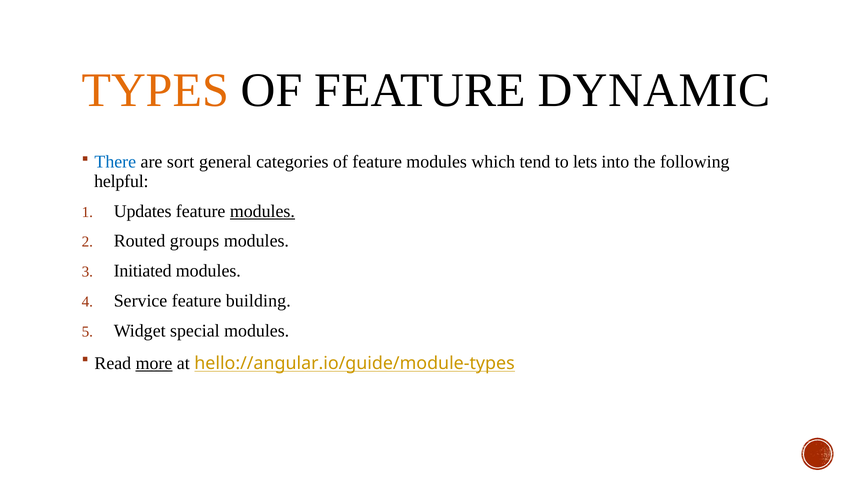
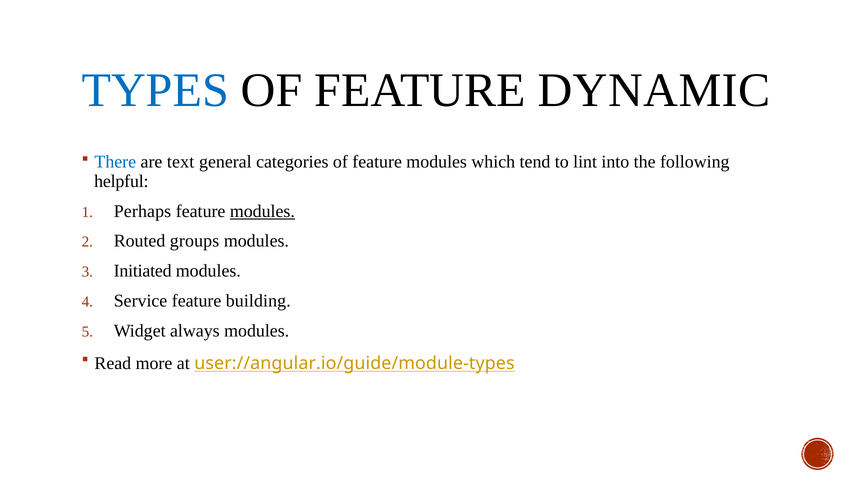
TYPES colour: orange -> blue
sort: sort -> text
lets: lets -> lint
Updates: Updates -> Perhaps
special: special -> always
more underline: present -> none
hello://angular.io/guide/module-types: hello://angular.io/guide/module-types -> user://angular.io/guide/module-types
